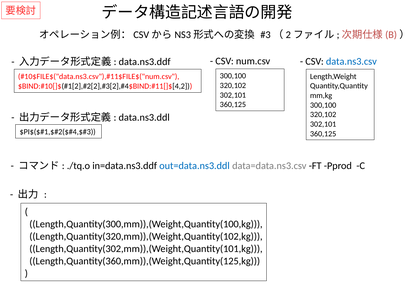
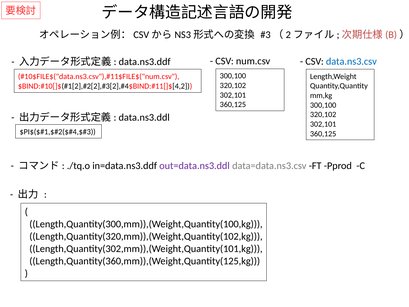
out=data.ns3.ddl colour: blue -> purple
